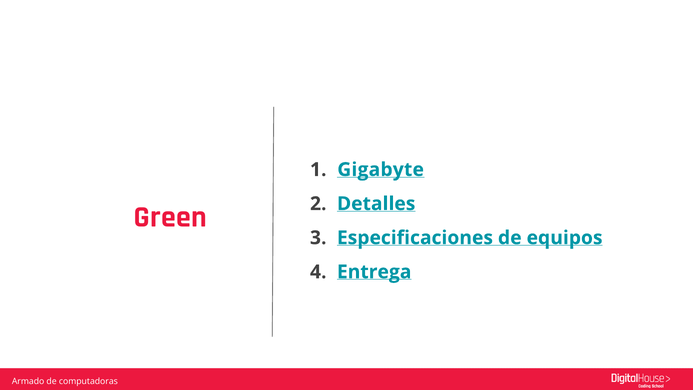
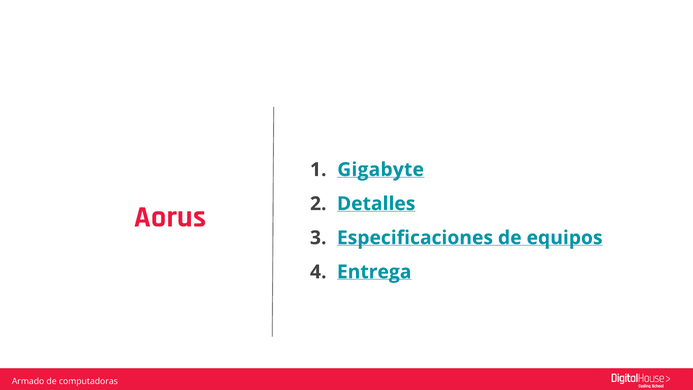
Green: Green -> Aorus
